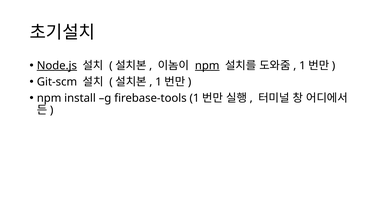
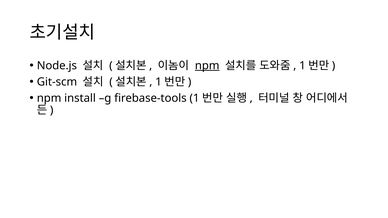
Node.js underline: present -> none
